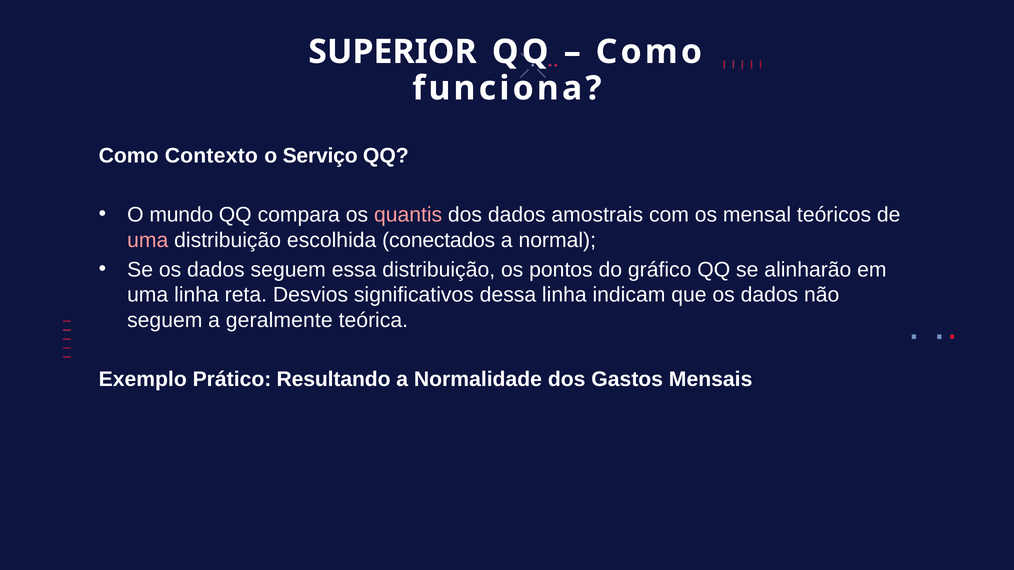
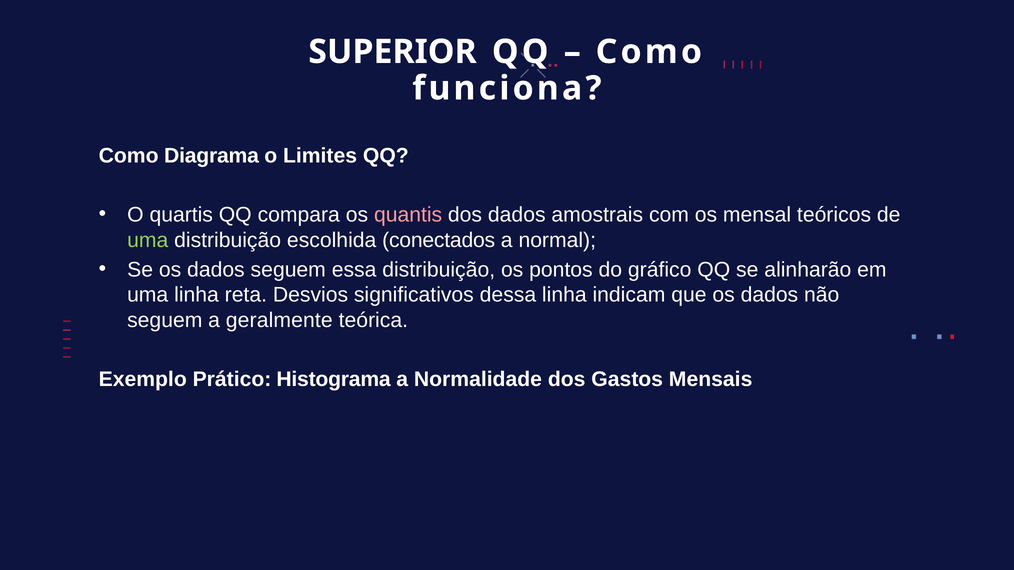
Contexto: Contexto -> Diagrama
Serviço: Serviço -> Limites
mundo: mundo -> quartis
uma at (148, 240) colour: pink -> light green
Resultando: Resultando -> Histograma
